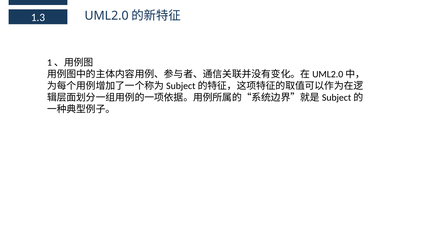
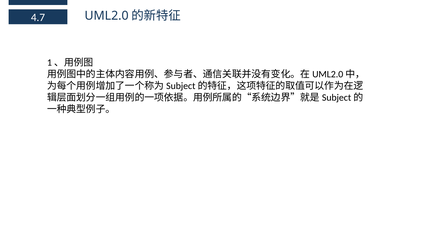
1.3: 1.3 -> 4.7
